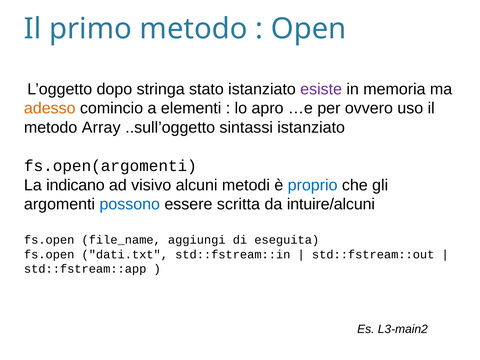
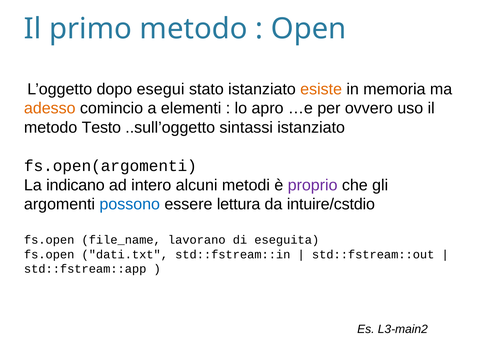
stringa: stringa -> esegui
esiste colour: purple -> orange
Array: Array -> Testo
visivo: visivo -> intero
proprio colour: blue -> purple
scritta: scritta -> lettura
intuire/alcuni: intuire/alcuni -> intuire/cstdio
aggiungi: aggiungi -> lavorano
